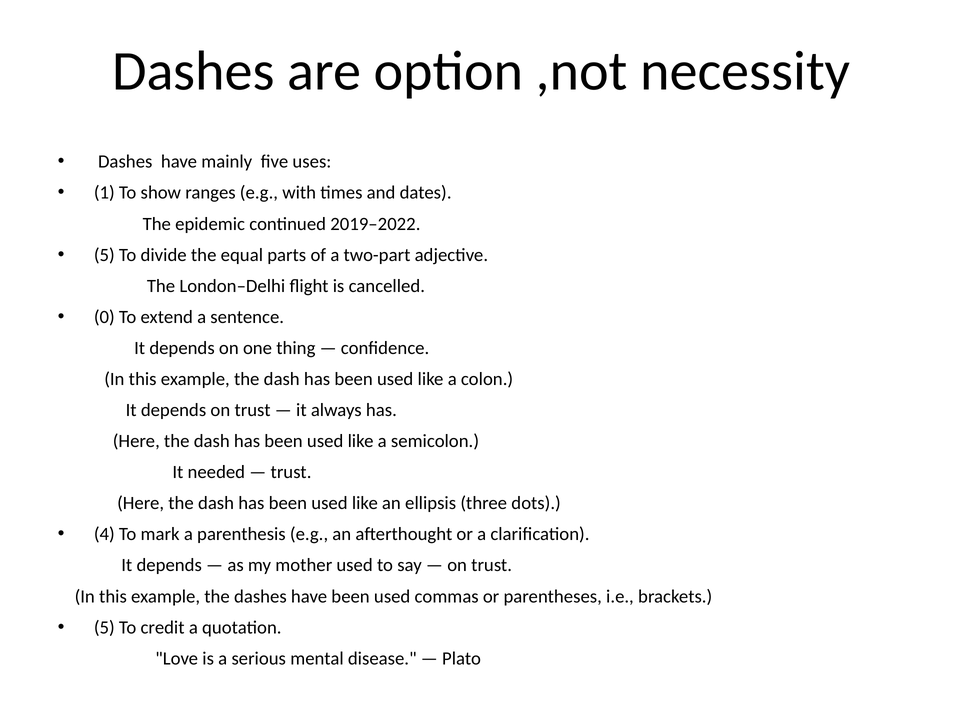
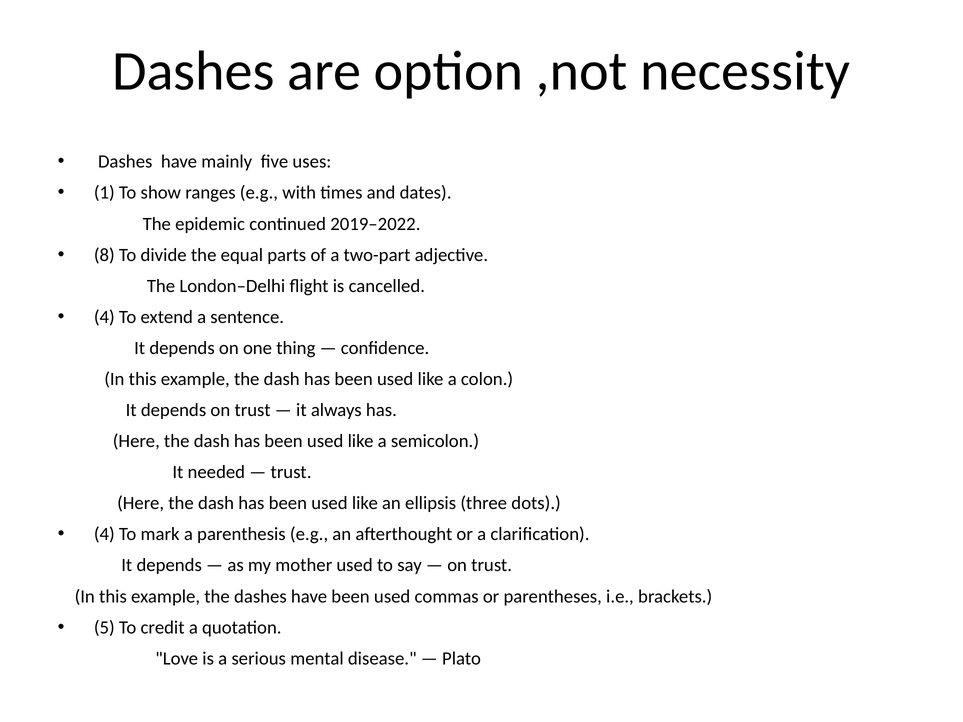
5 at (104, 255): 5 -> 8
0 at (104, 317): 0 -> 4
